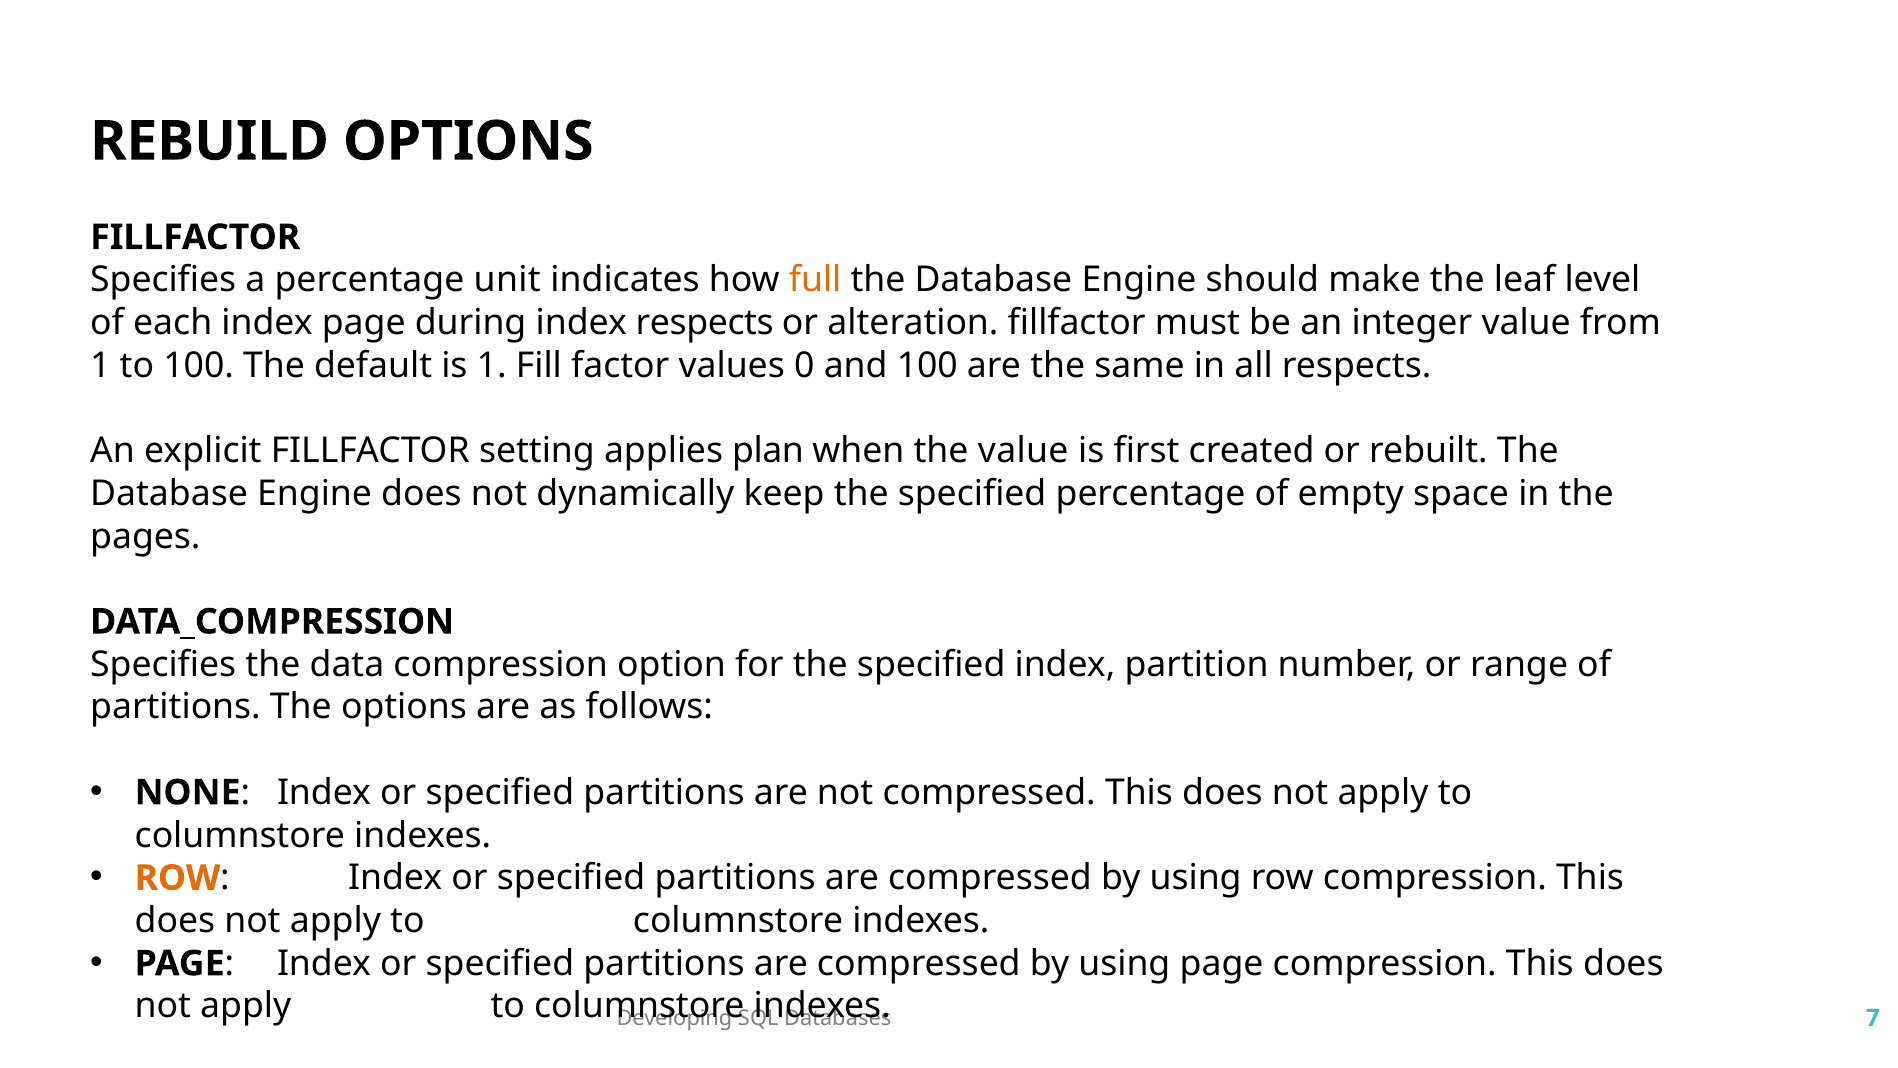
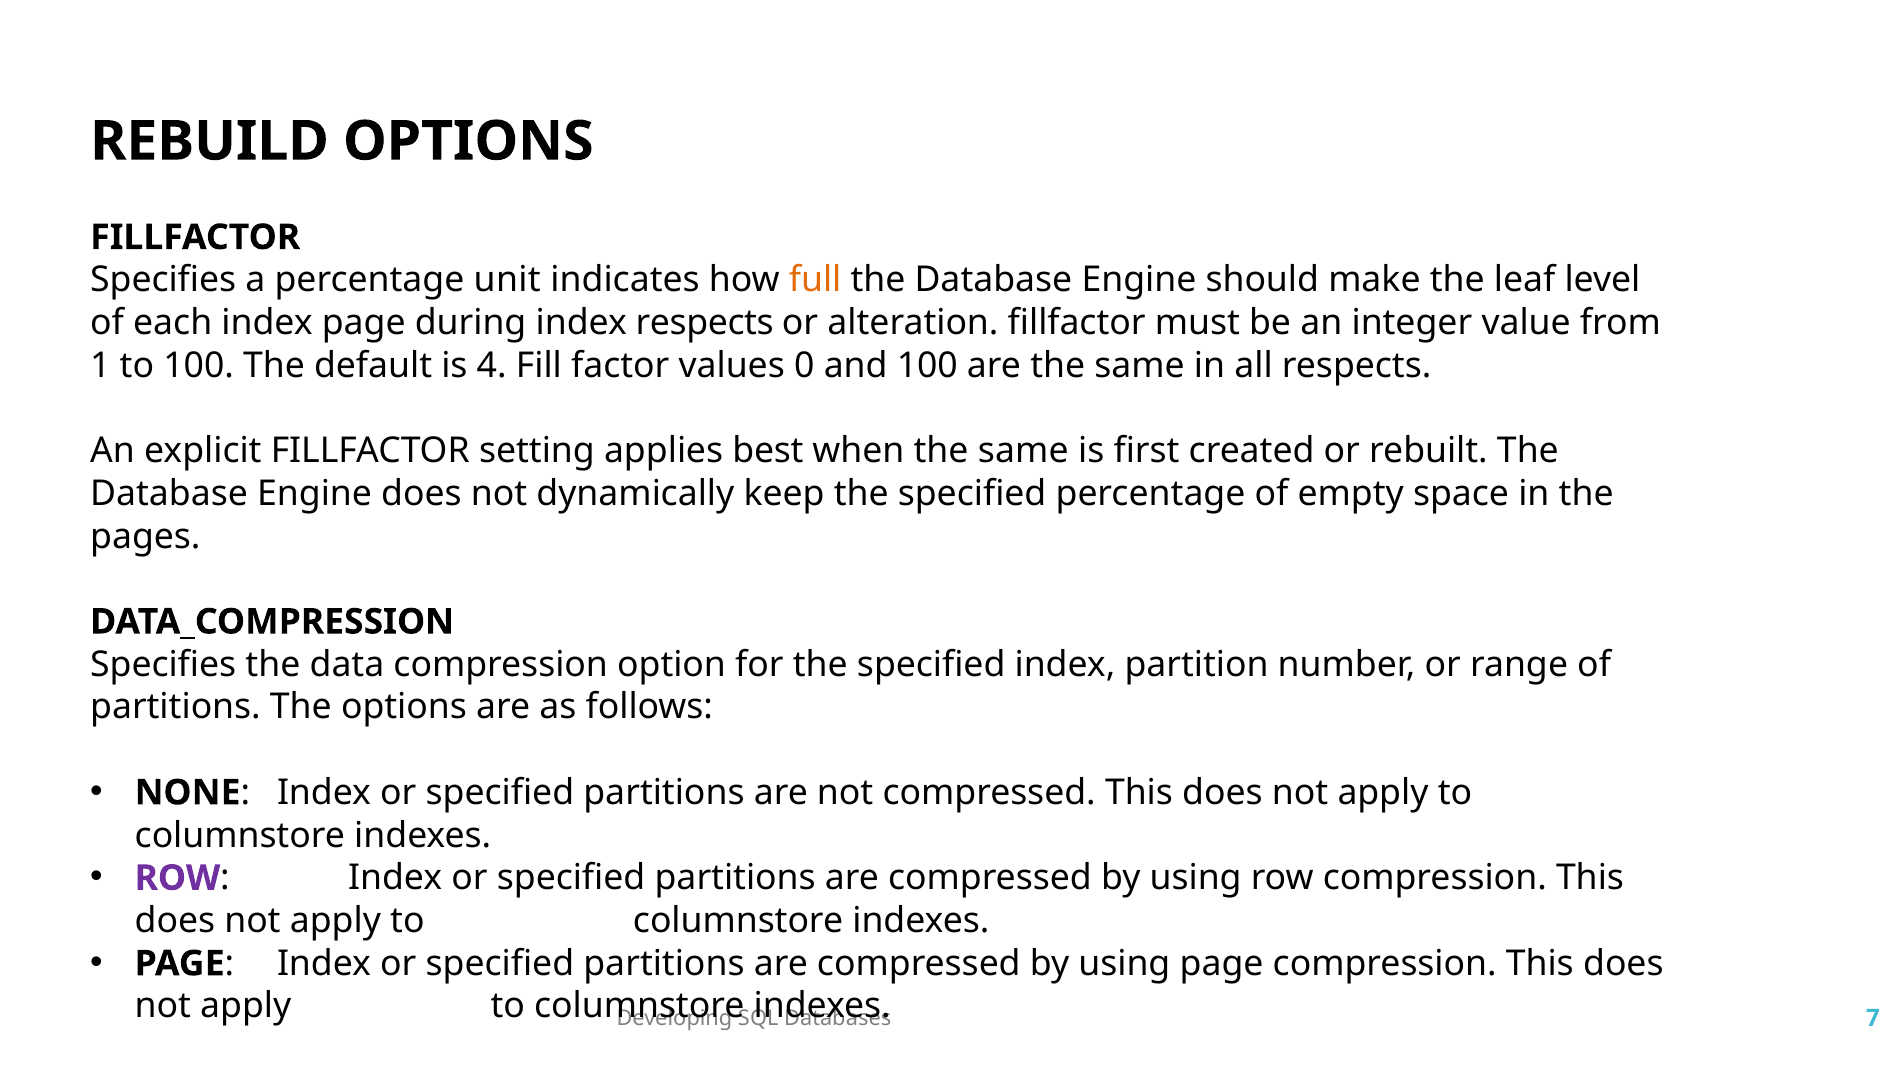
is 1: 1 -> 4
plan: plan -> best
when the value: value -> same
ROW at (178, 878) colour: orange -> purple
